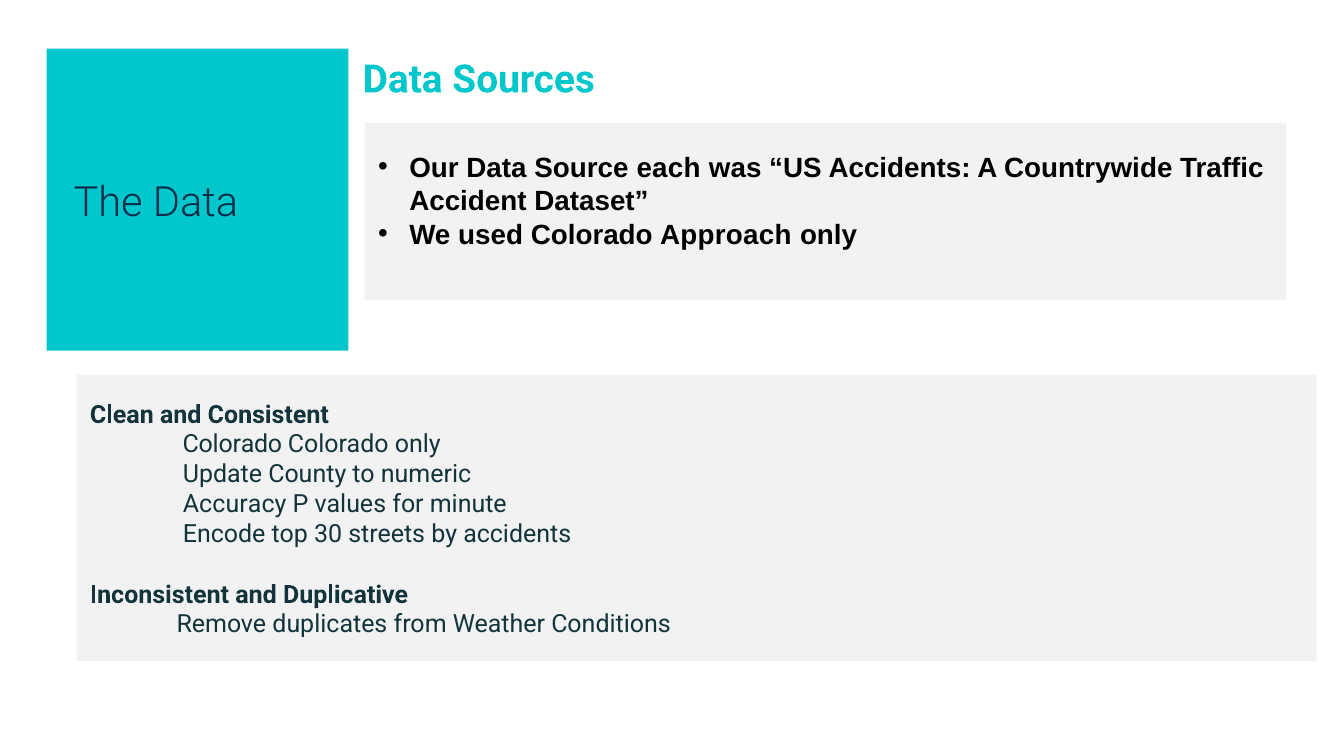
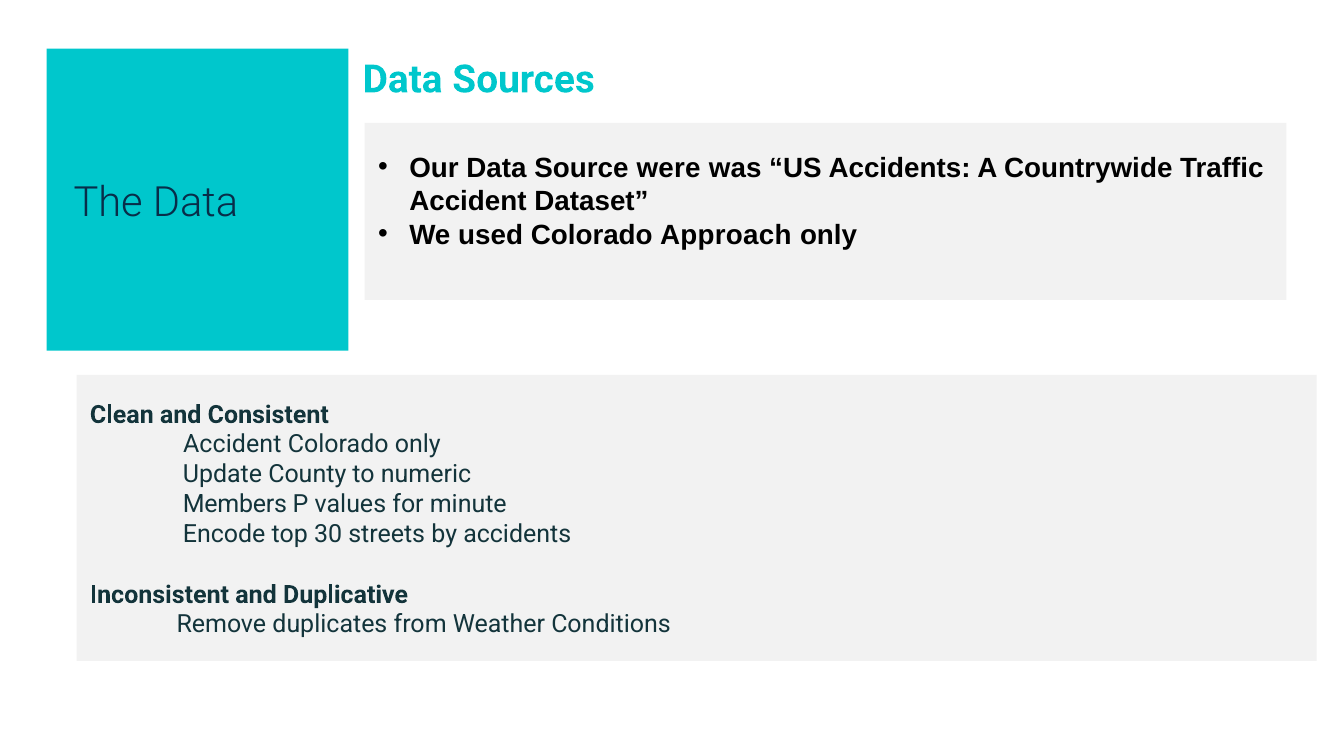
each: each -> were
Colorado at (232, 445): Colorado -> Accident
Accuracy: Accuracy -> Members
